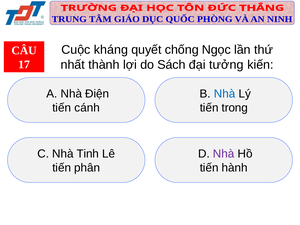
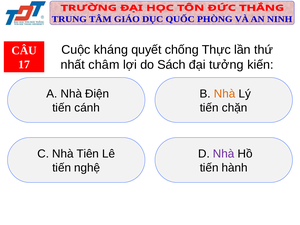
Ngọc: Ngọc -> Thực
thành: thành -> châm
Nhà at (225, 94) colour: blue -> orange
trong: trong -> chặn
Tinh: Tinh -> Tiên
phân: phân -> nghệ
